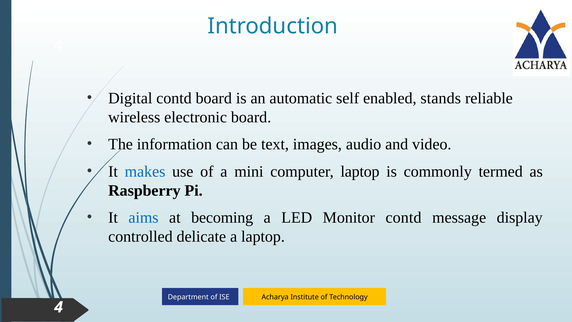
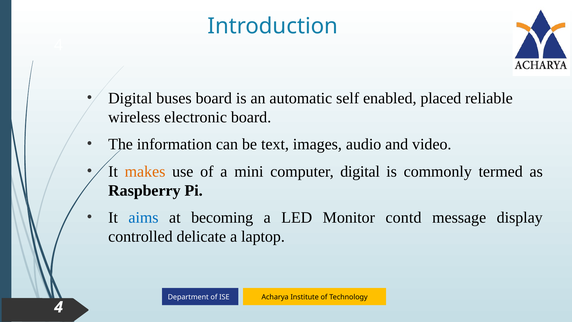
Digital contd: contd -> buses
stands: stands -> placed
makes colour: blue -> orange
computer laptop: laptop -> digital
